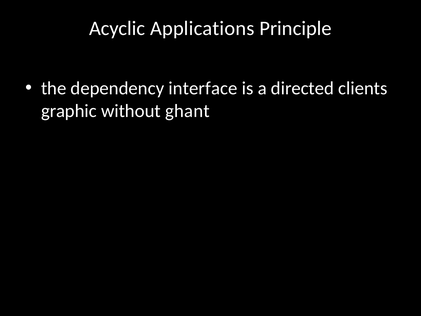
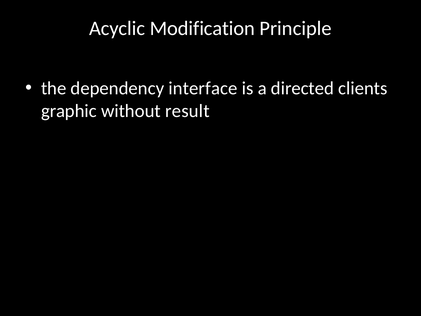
Applications: Applications -> Modification
ghant: ghant -> result
